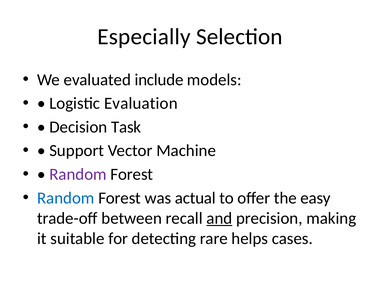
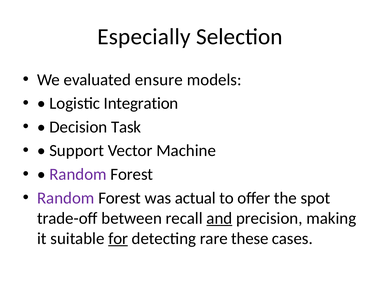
include: include -> ensure
Evaluation: Evaluation -> Integration
Random at (66, 198) colour: blue -> purple
easy: easy -> spot
for underline: none -> present
helps: helps -> these
